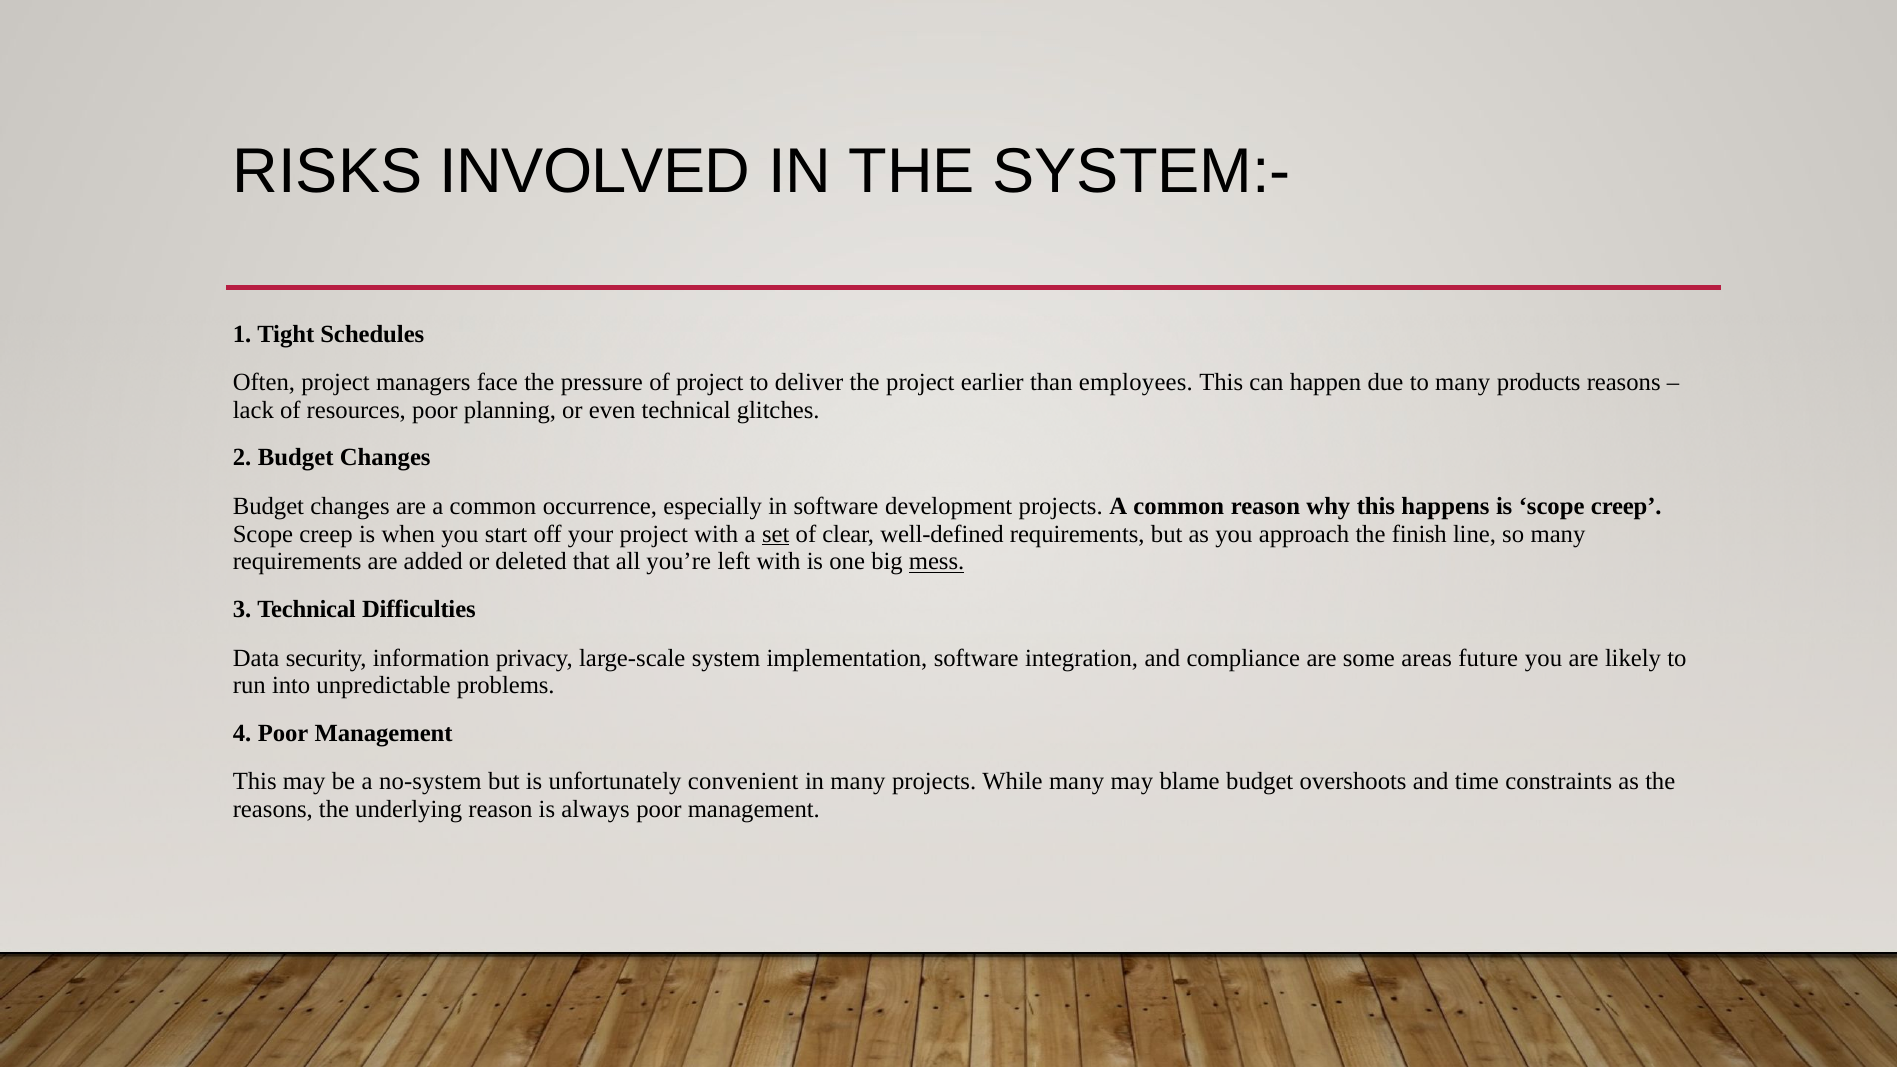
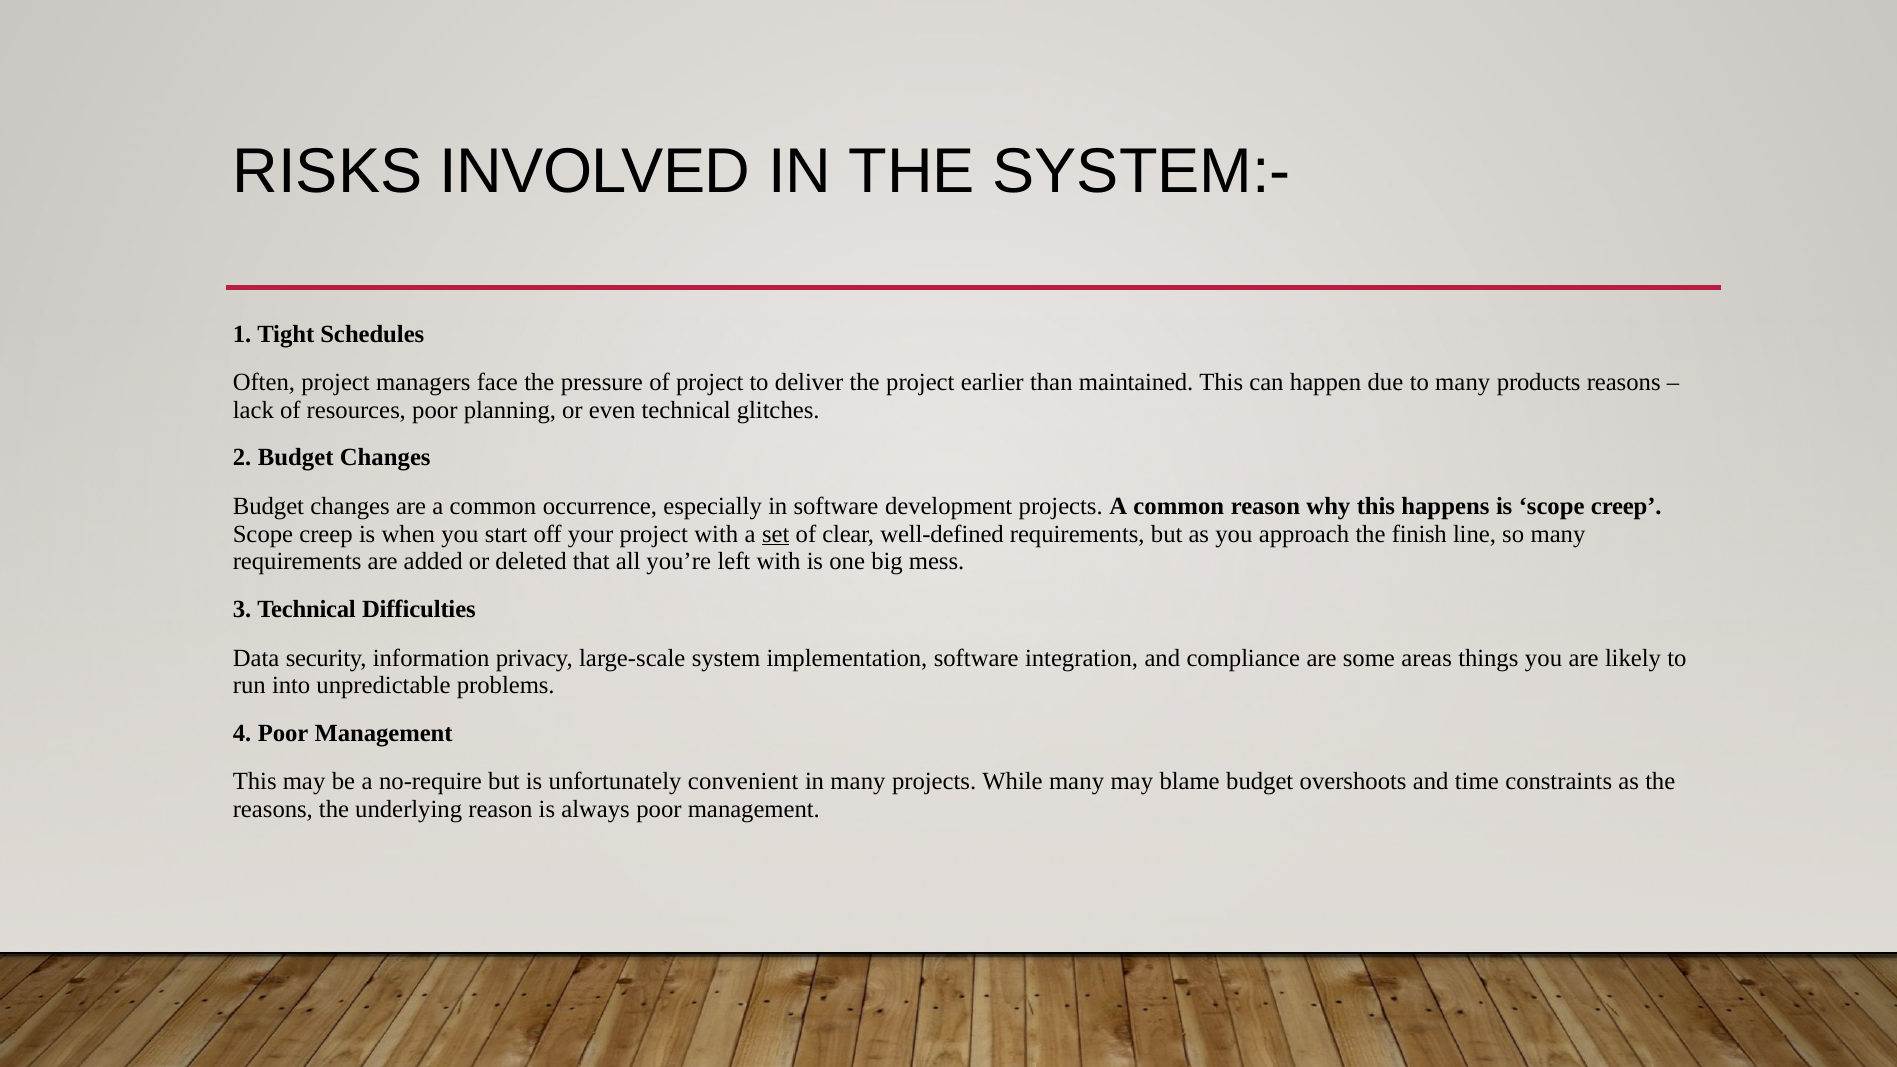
employees: employees -> maintained
mess underline: present -> none
future: future -> things
no-system: no-system -> no-require
